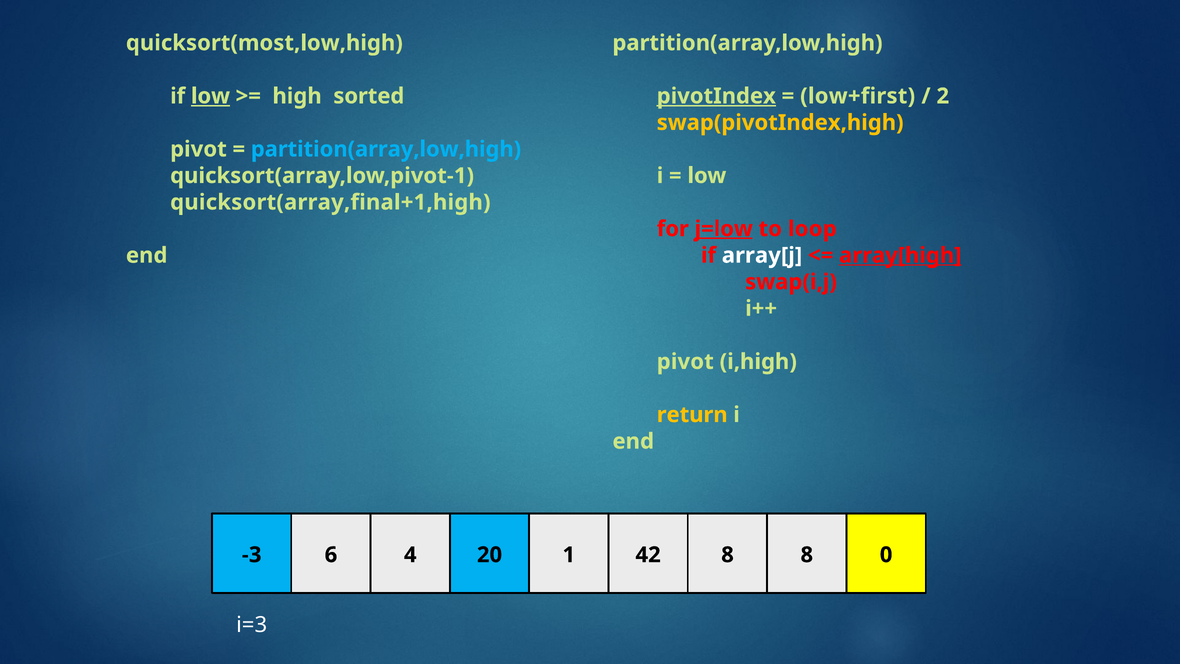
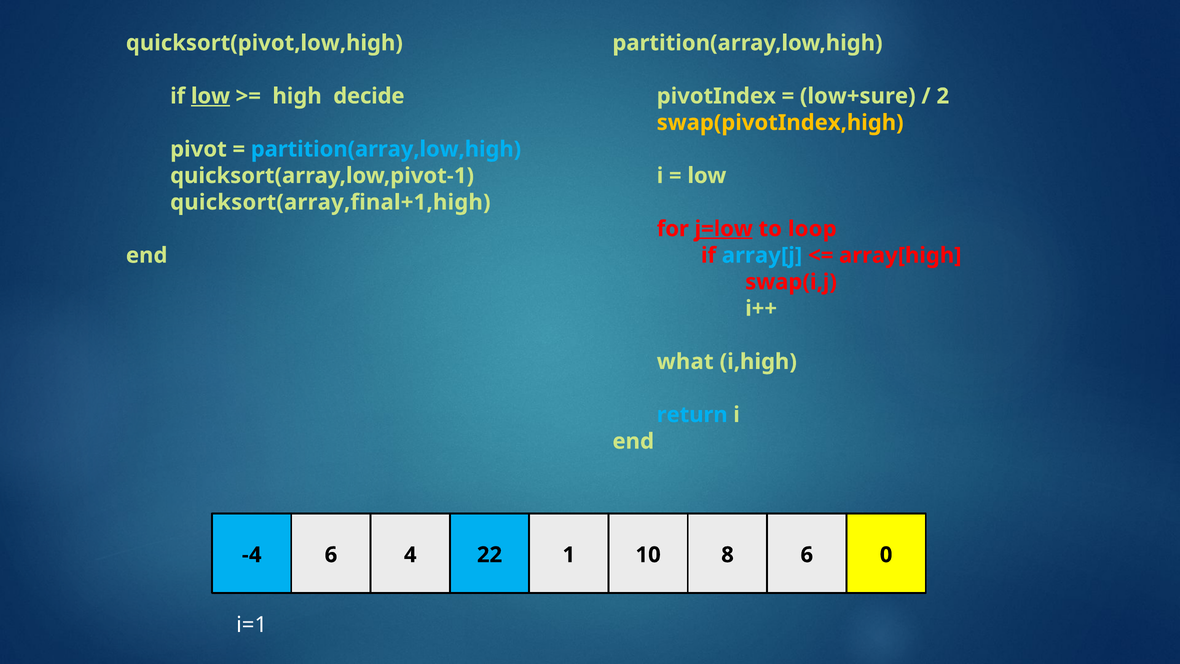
quicksort(most,low,high: quicksort(most,low,high -> quicksort(pivot,low,high
sorted: sorted -> decide
pivotIndex underline: present -> none
low+first: low+first -> low+sure
array[j colour: white -> light blue
array[high underline: present -> none
pivot at (685, 362): pivot -> what
return colour: yellow -> light blue
-3: -3 -> -4
20: 20 -> 22
42: 42 -> 10
8 8: 8 -> 6
i=3: i=3 -> i=1
